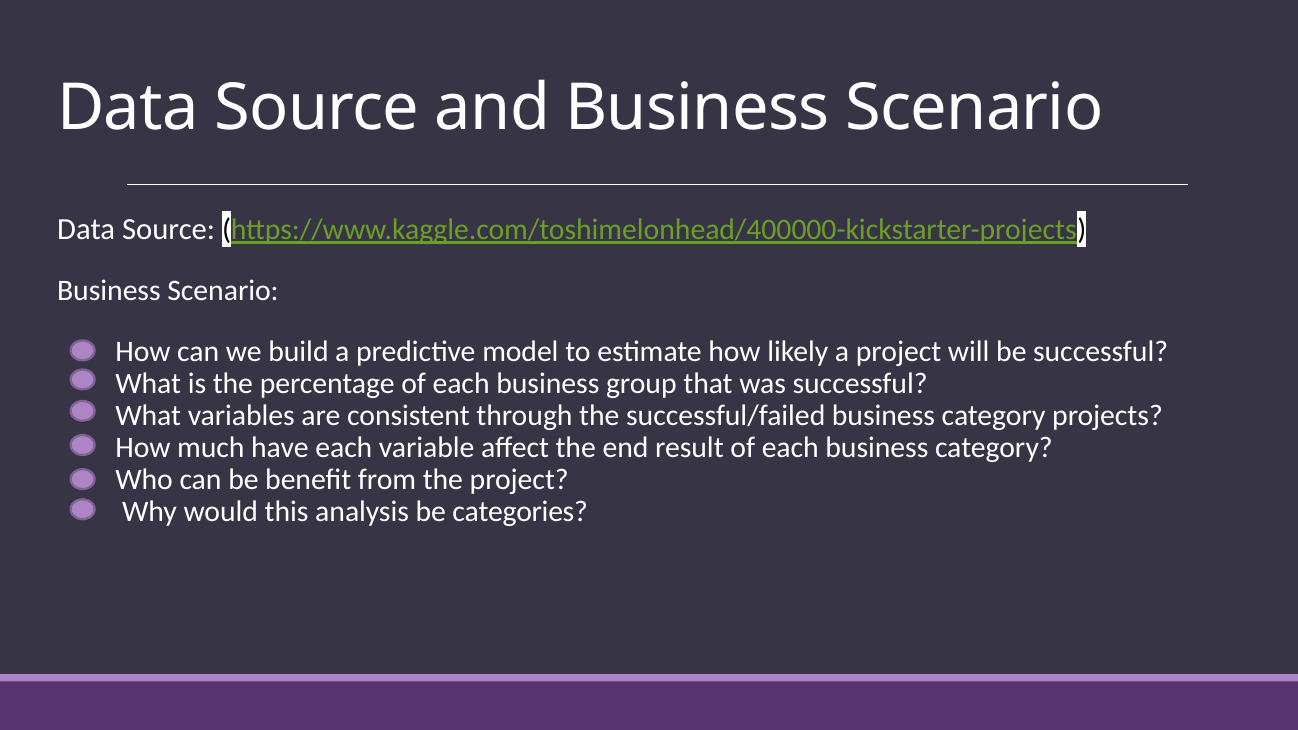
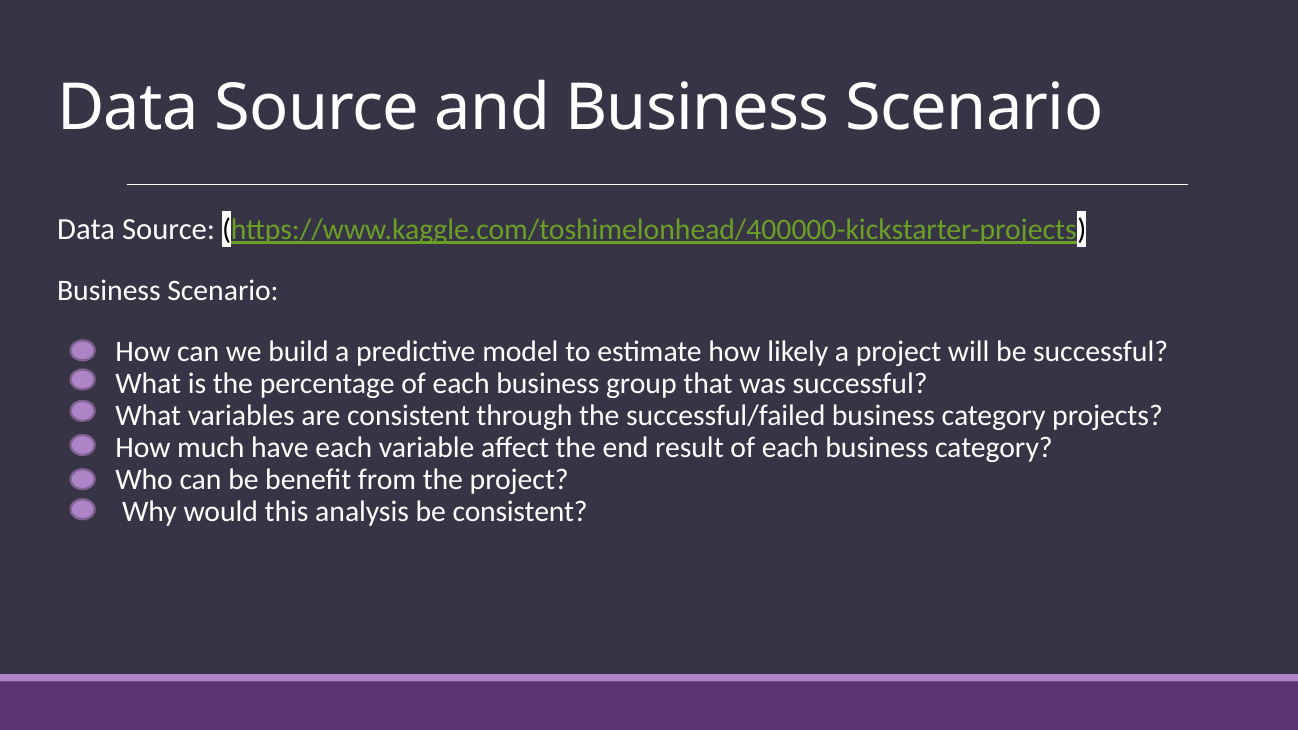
be categories: categories -> consistent
